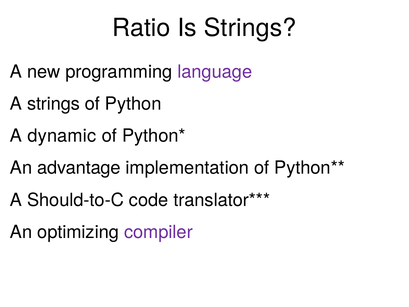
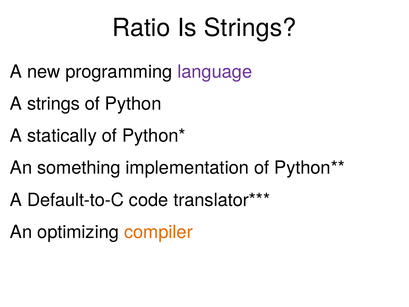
dynamic: dynamic -> statically
advantage: advantage -> something
Should-to-C: Should-to-C -> Default-to-C
compiler colour: purple -> orange
